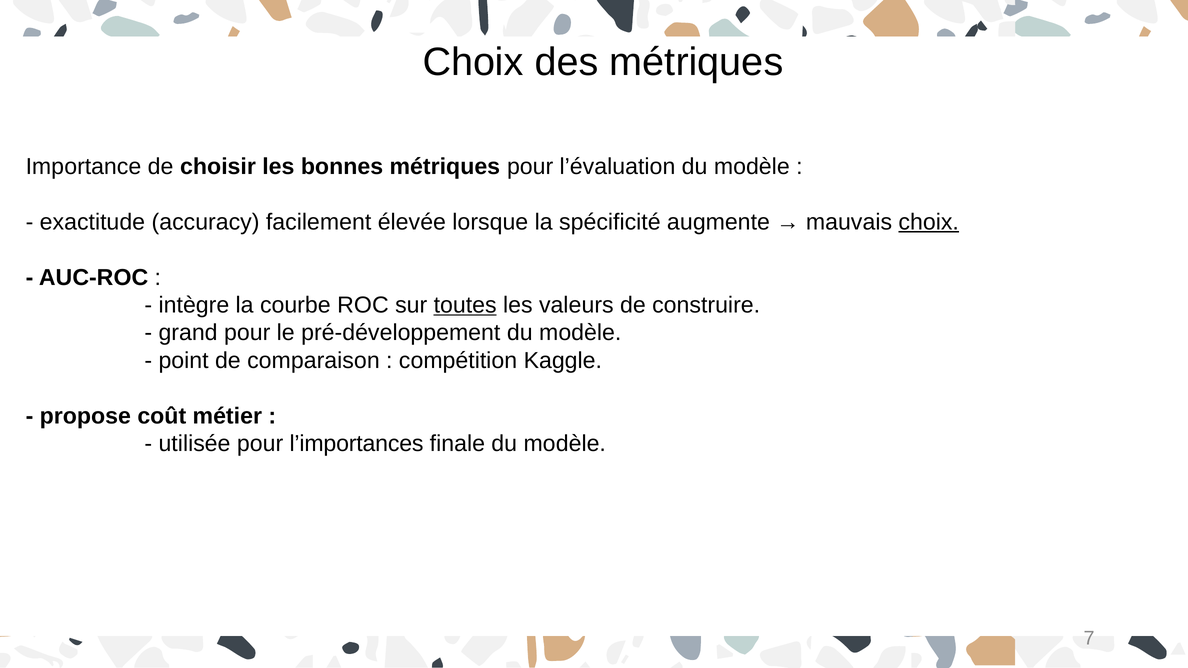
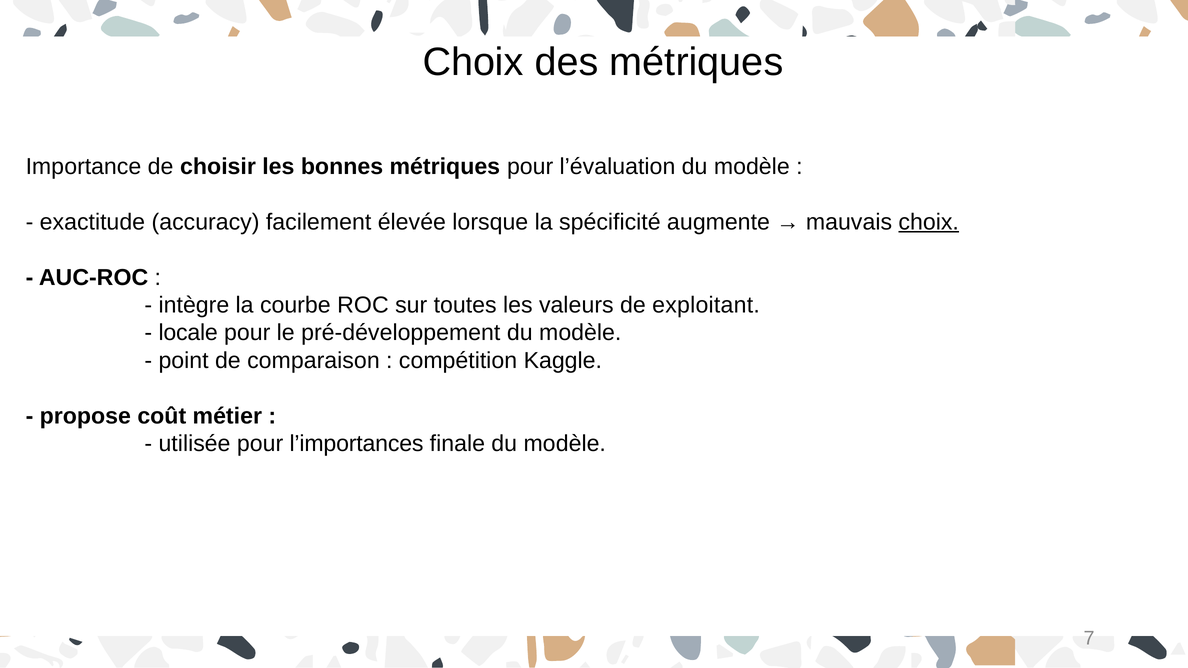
toutes underline: present -> none
construire: construire -> exploitant
grand: grand -> locale
